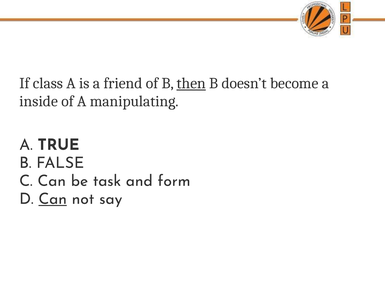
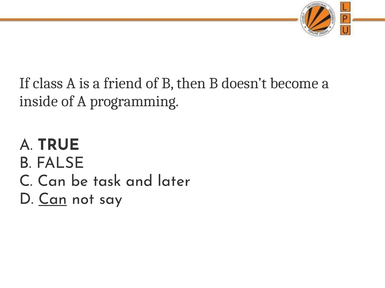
then underline: present -> none
manipulating: manipulating -> programming
form: form -> later
